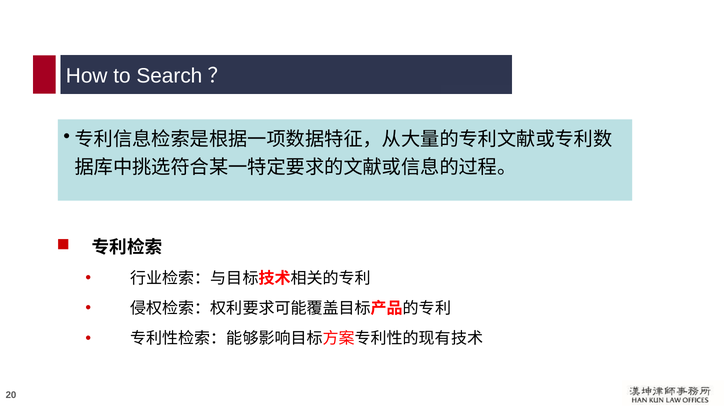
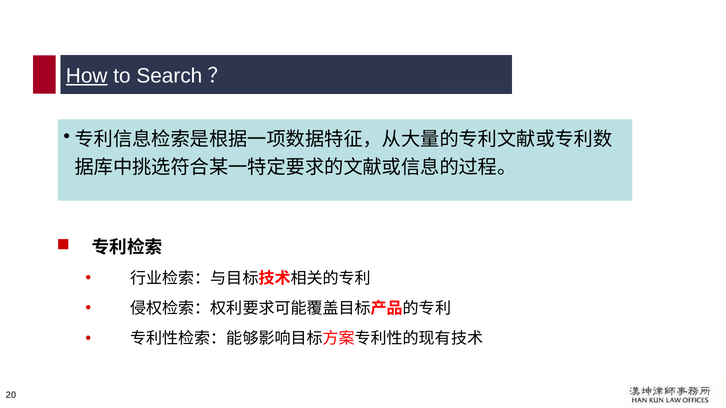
How underline: none -> present
